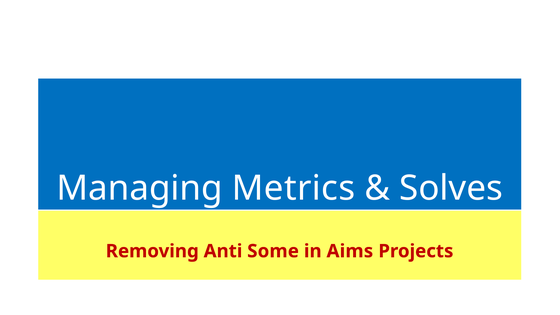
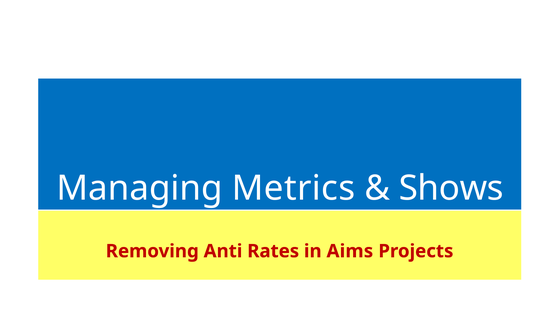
Solves: Solves -> Shows
Some: Some -> Rates
